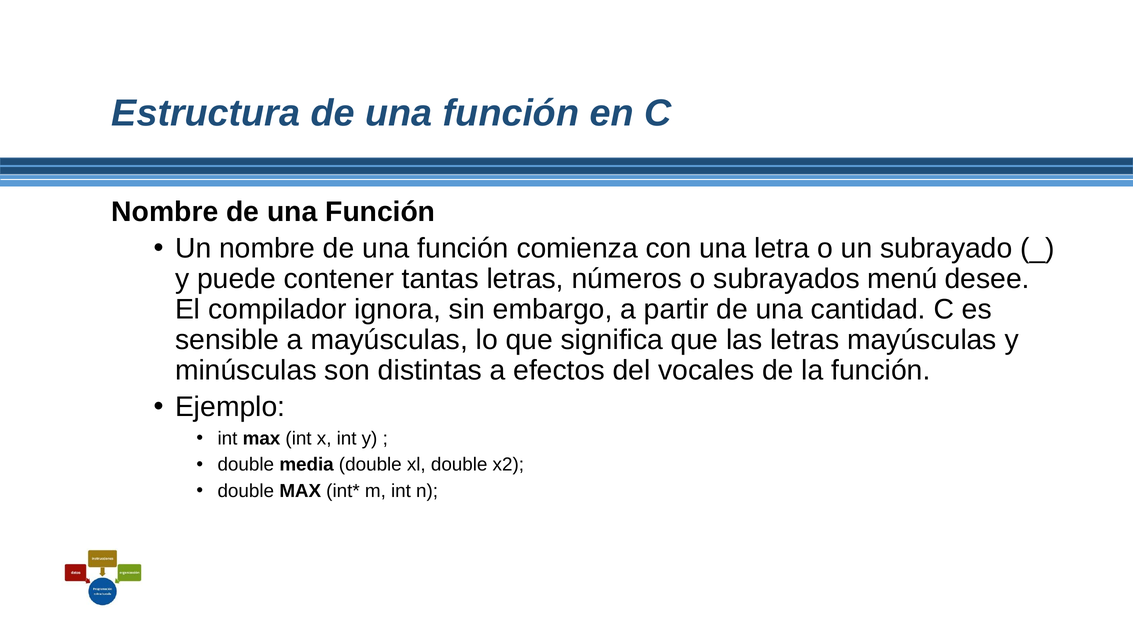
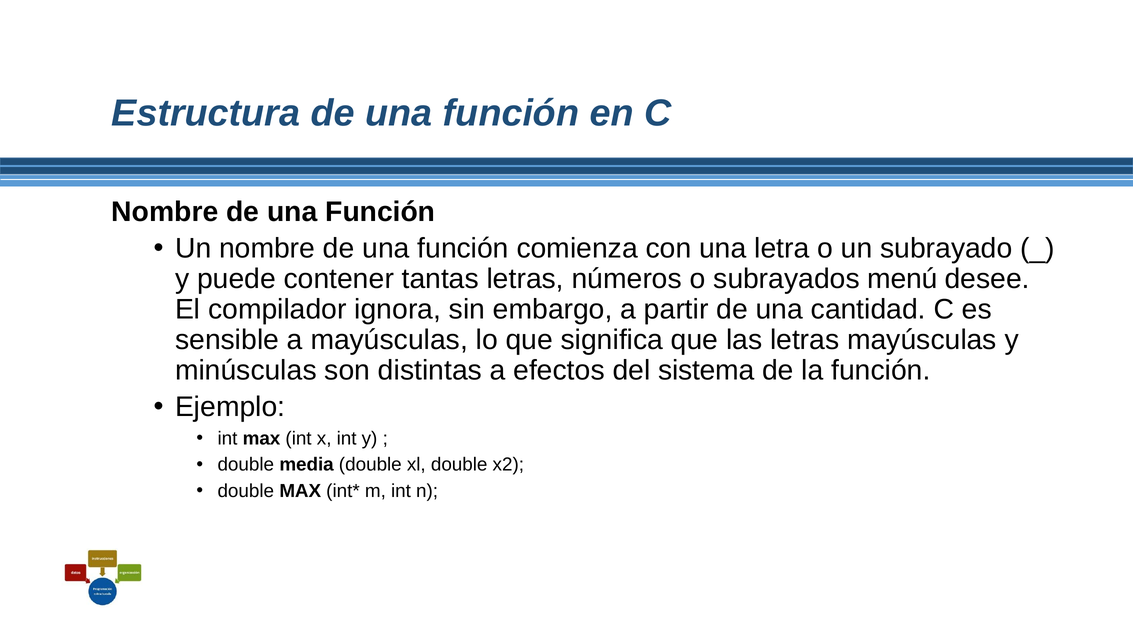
vocales: vocales -> sistema
